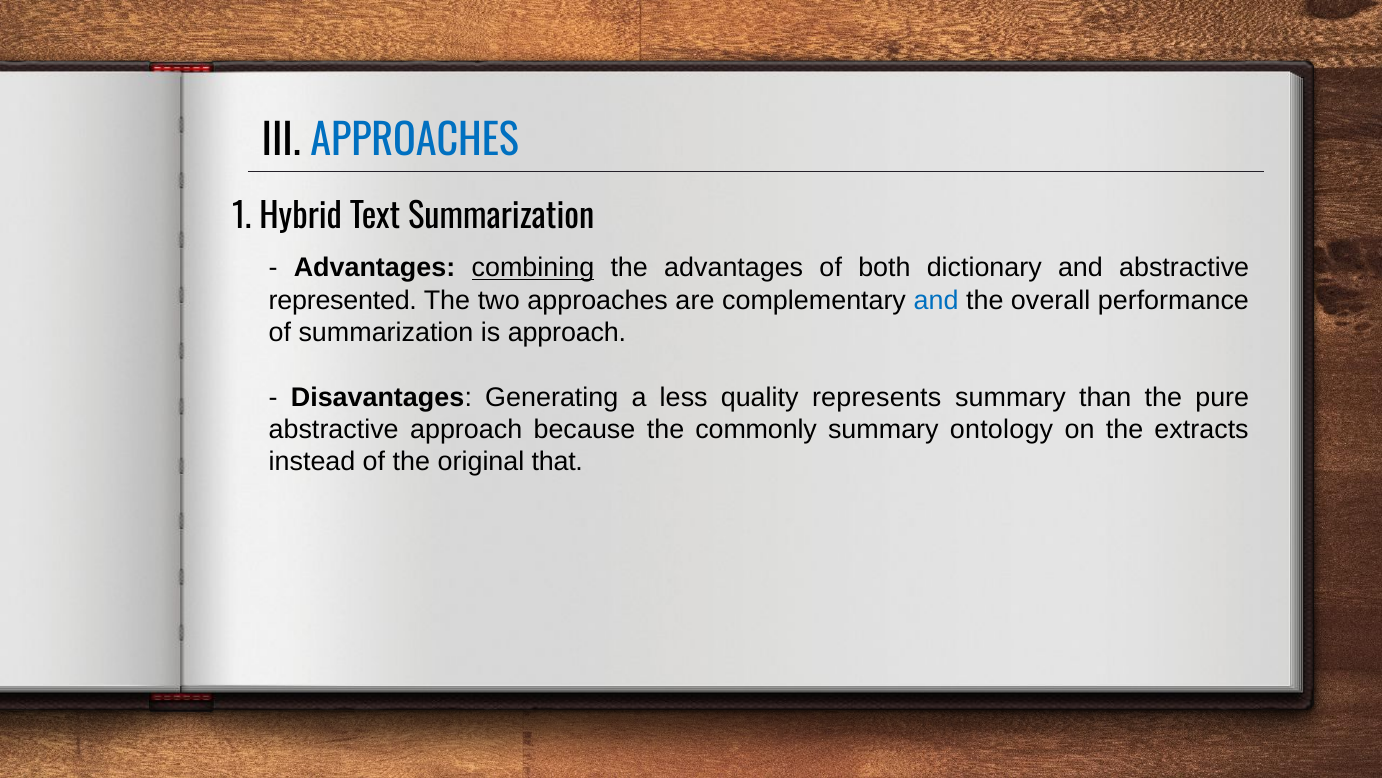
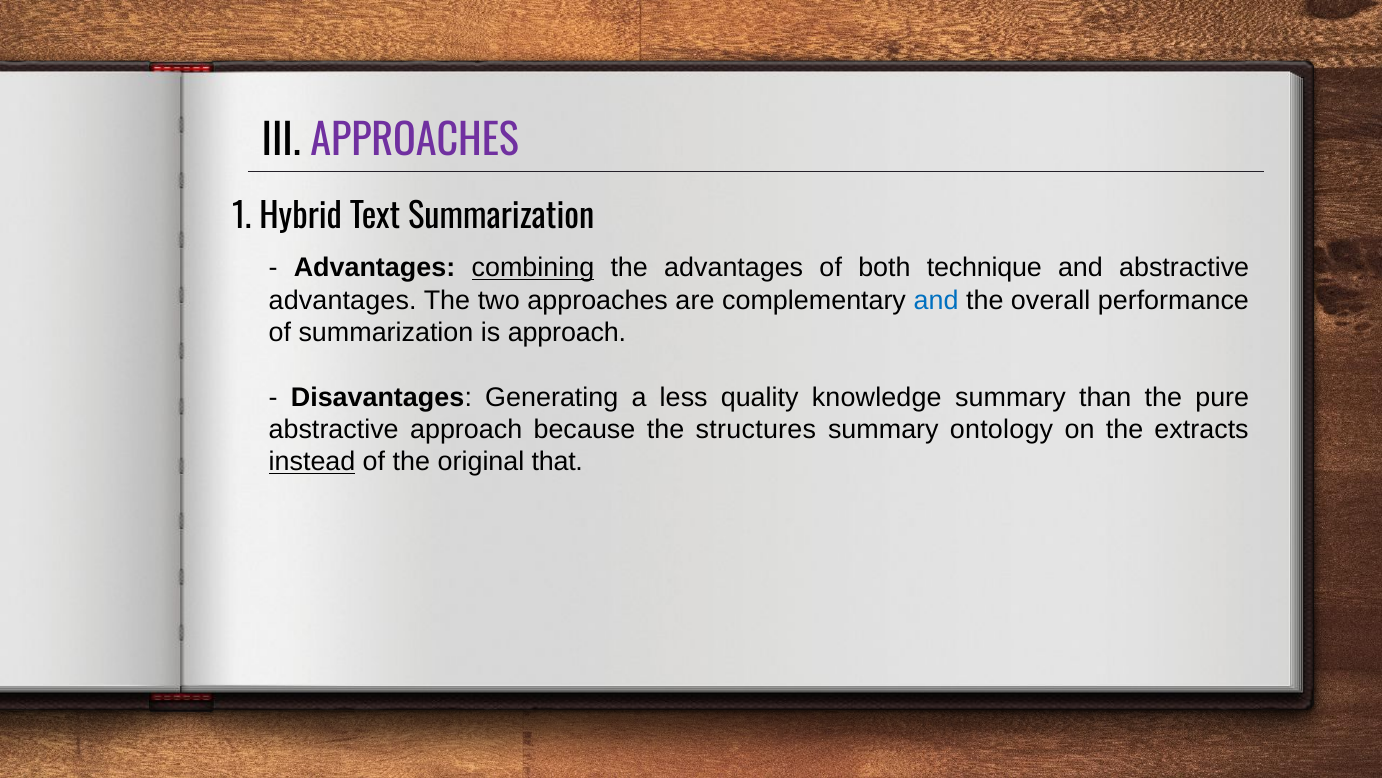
APPROACHES at (415, 141) colour: blue -> purple
dictionary: dictionary -> technique
represented at (343, 300): represented -> advantages
represents: represents -> knowledge
commonly: commonly -> structures
instead underline: none -> present
